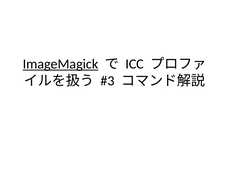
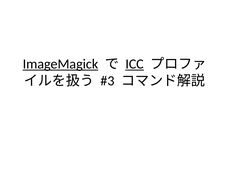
ICC underline: none -> present
